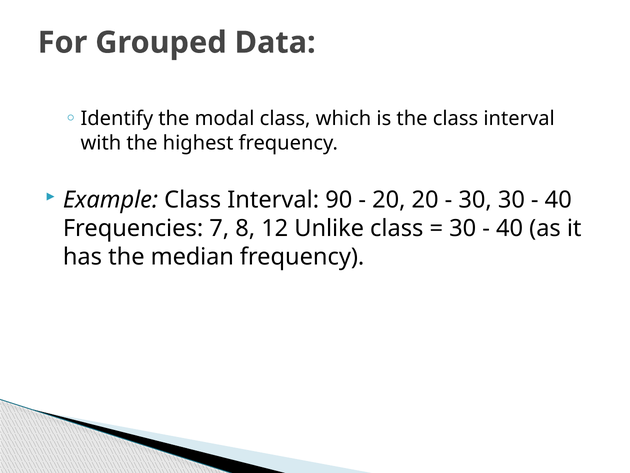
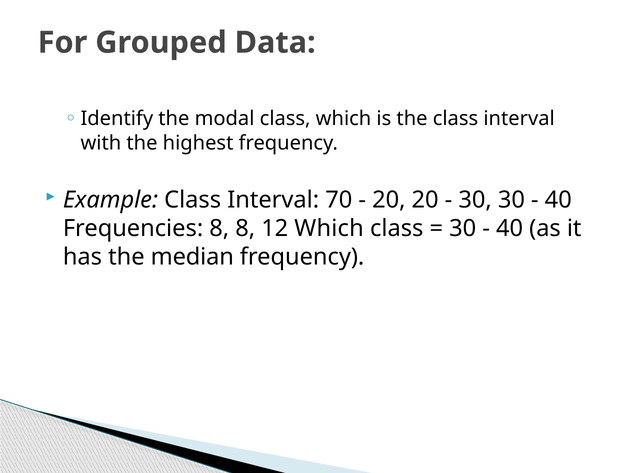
90: 90 -> 70
Frequencies 7: 7 -> 8
12 Unlike: Unlike -> Which
